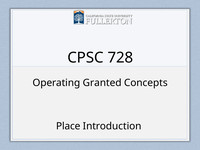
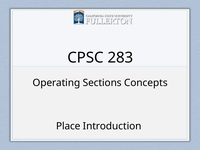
728: 728 -> 283
Granted: Granted -> Sections
